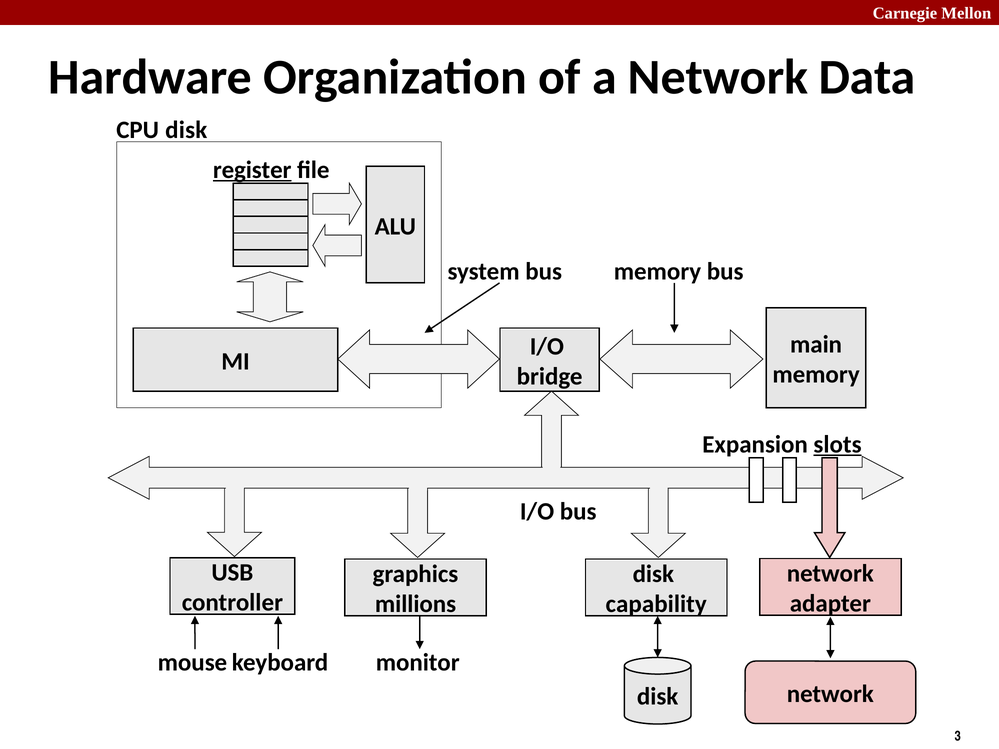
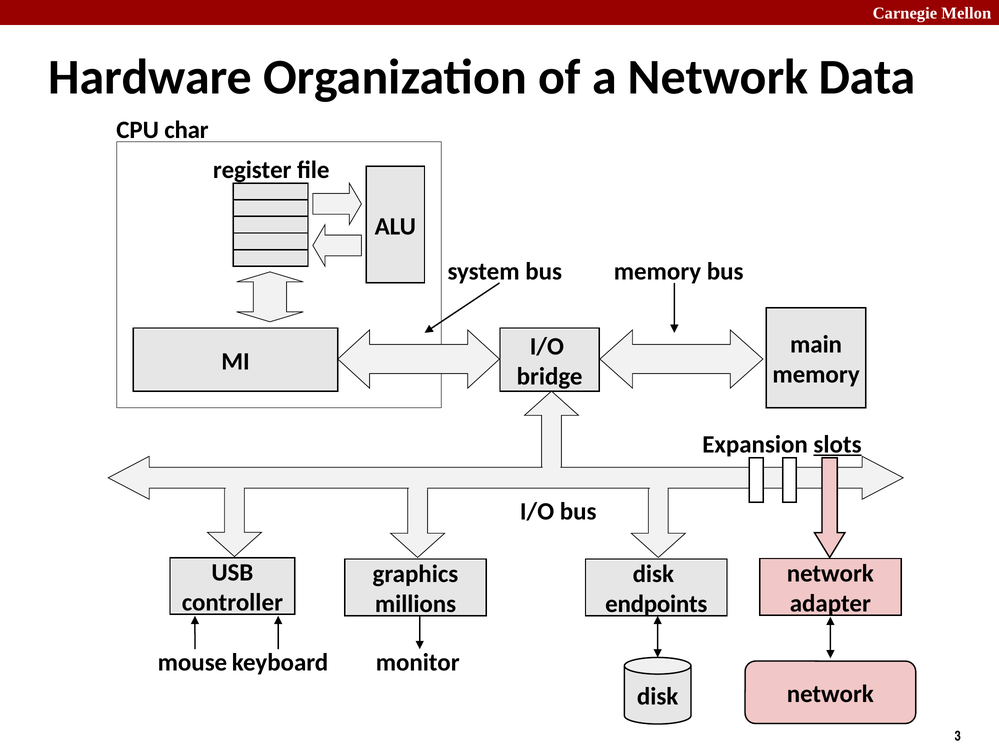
CPU disk: disk -> char
register underline: present -> none
capability: capability -> endpoints
